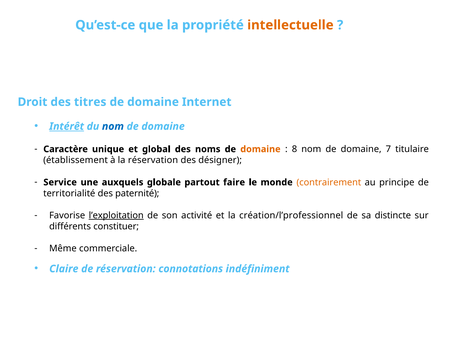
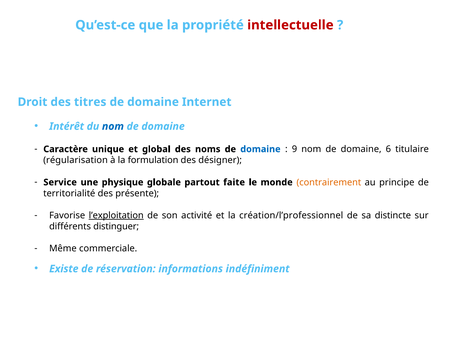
intellectuelle colour: orange -> red
Intérêt underline: present -> none
domaine at (260, 149) colour: orange -> blue
8: 8 -> 9
7: 7 -> 6
établissement: établissement -> régularisation
la réservation: réservation -> formulation
auxquels: auxquels -> physique
faire: faire -> faite
paternité: paternité -> présente
constituer: constituer -> distinguer
Claire: Claire -> Existe
connotations: connotations -> informations
